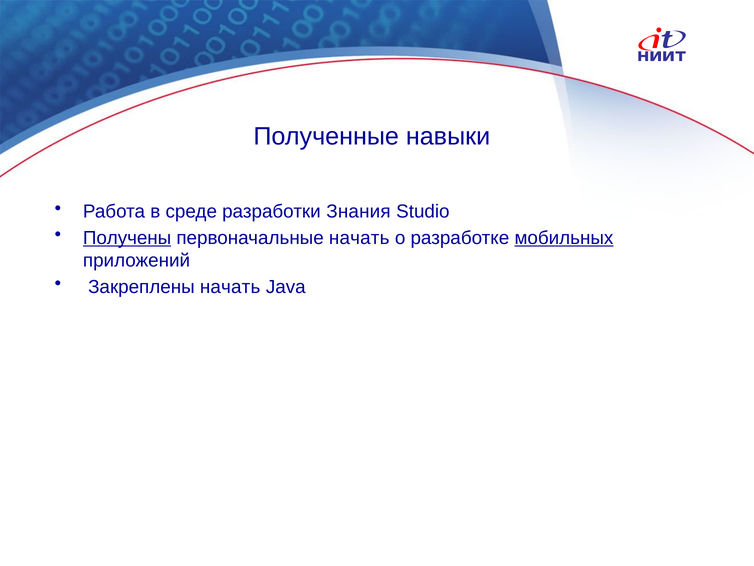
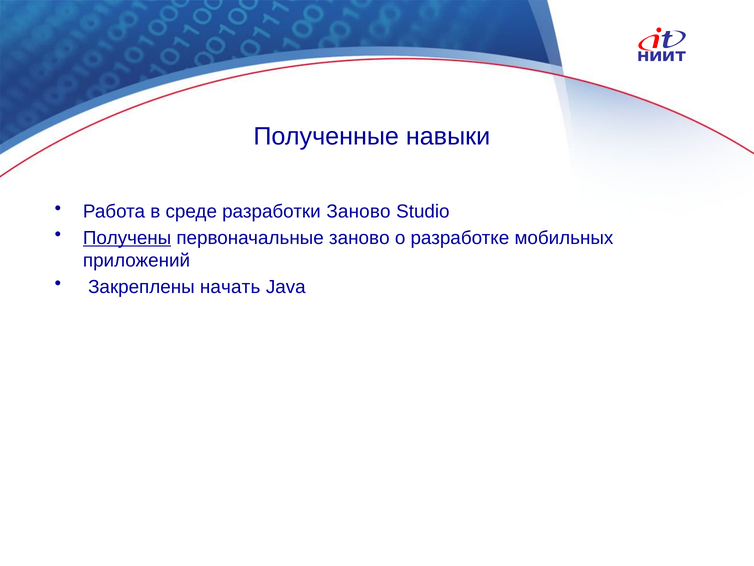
разработки Знания: Знания -> Заново
первоначальные начать: начать -> заново
мобильных underline: present -> none
